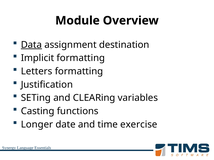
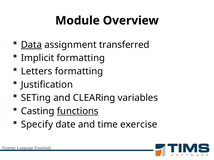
destination: destination -> transferred
functions underline: none -> present
Longer: Longer -> Specify
